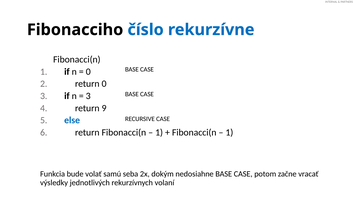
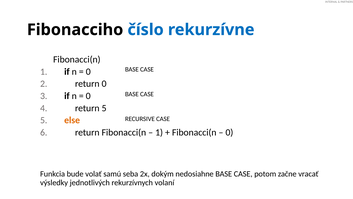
3 at (88, 96): 3 -> 0
return 9: 9 -> 5
else colour: blue -> orange
1 at (229, 132): 1 -> 0
